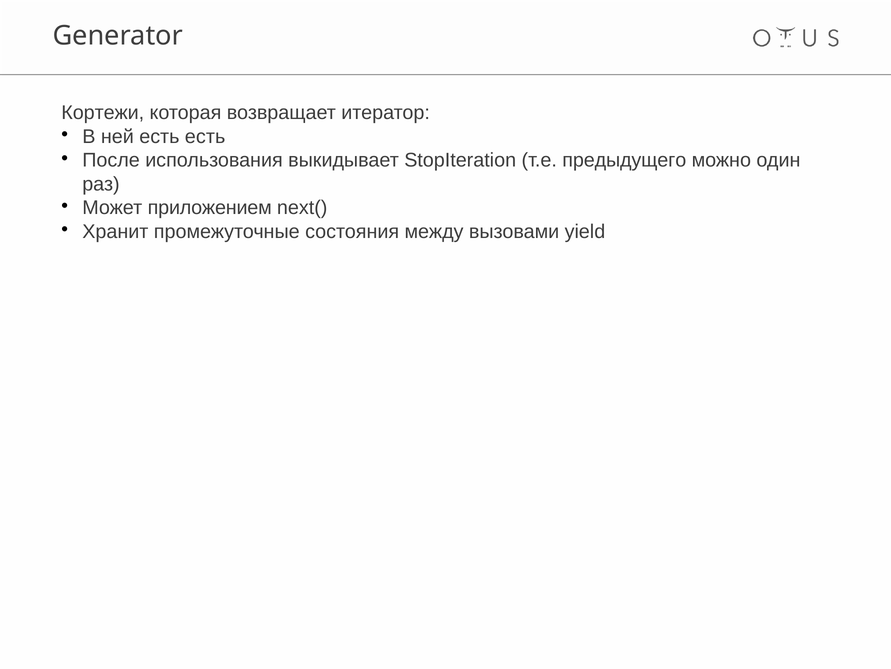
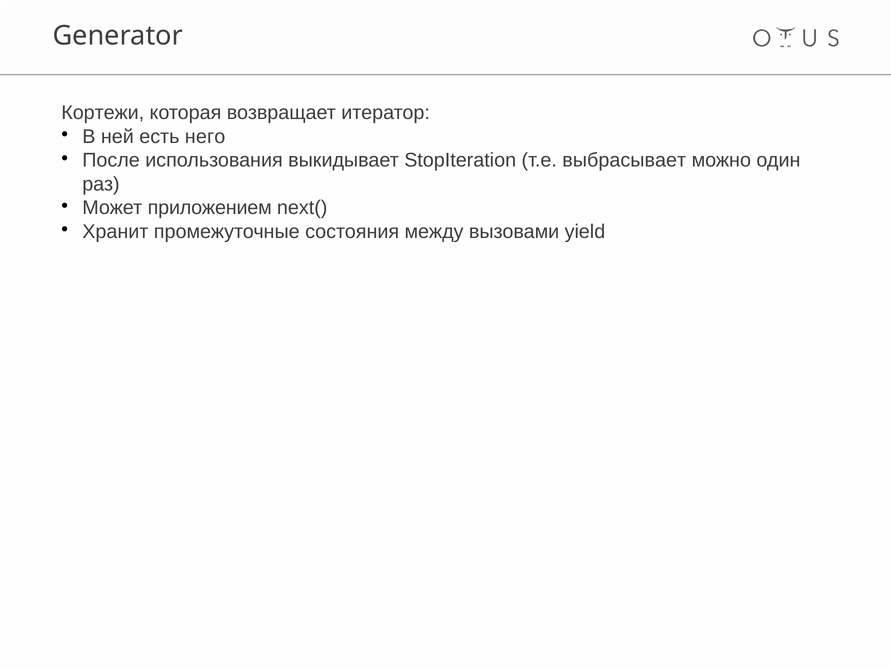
есть есть: есть -> него
предыдущего: предыдущего -> выбрасывает
